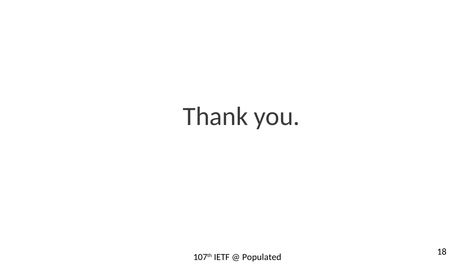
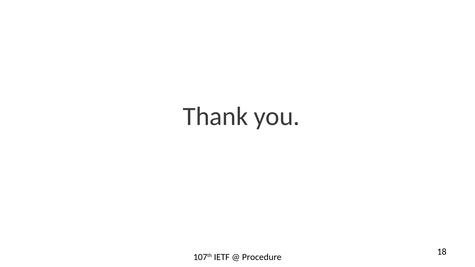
Populated: Populated -> Procedure
